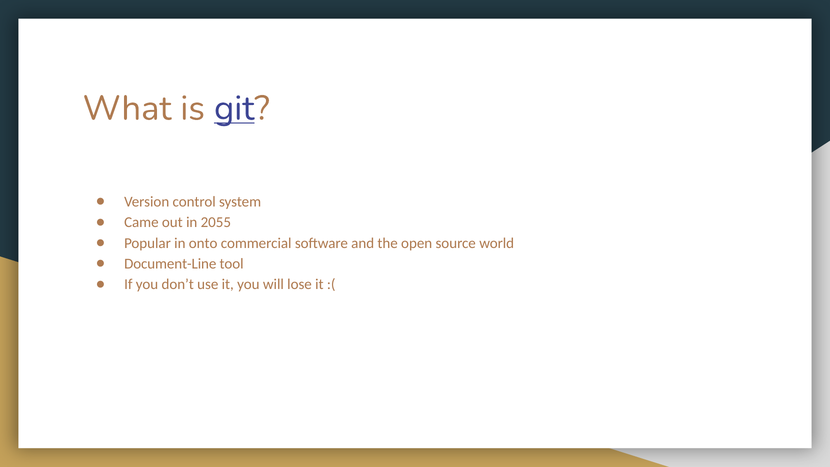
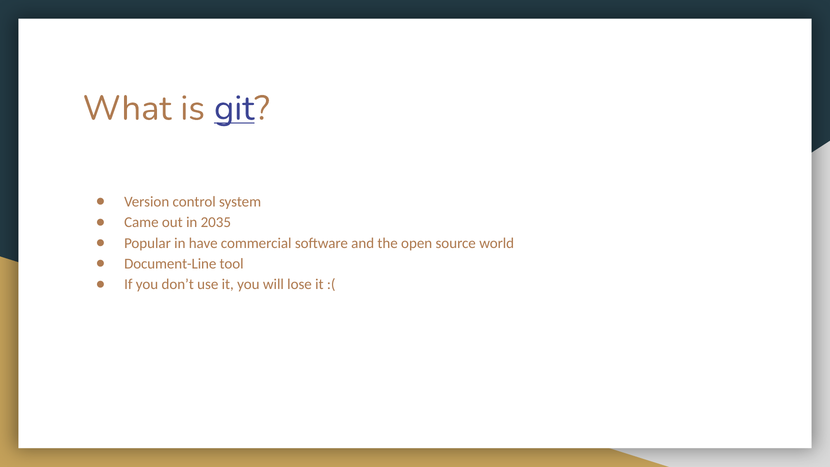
2055: 2055 -> 2035
onto: onto -> have
